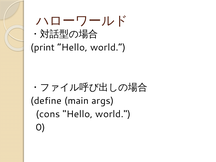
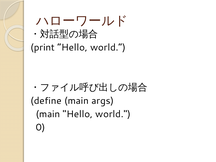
cons at (48, 114): cons -> main
